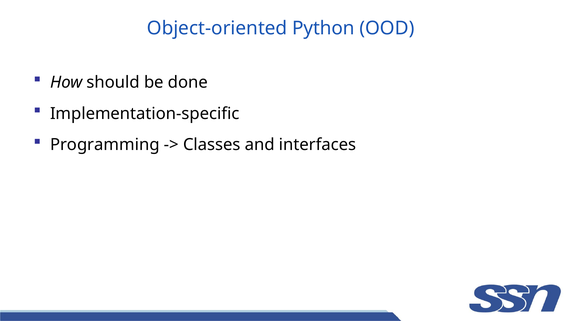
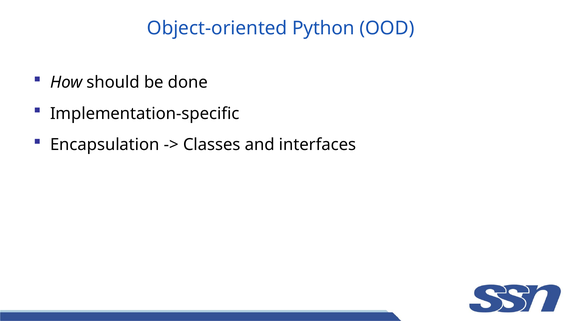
Programming: Programming -> Encapsulation
